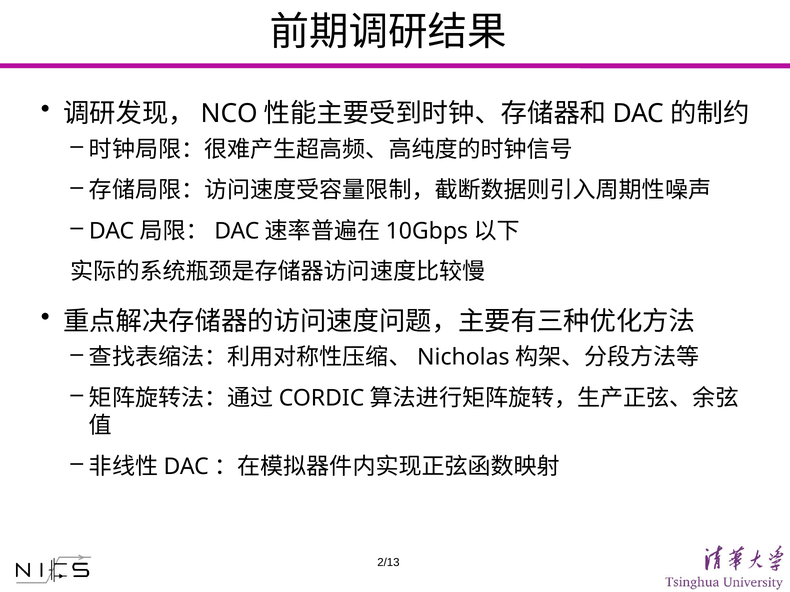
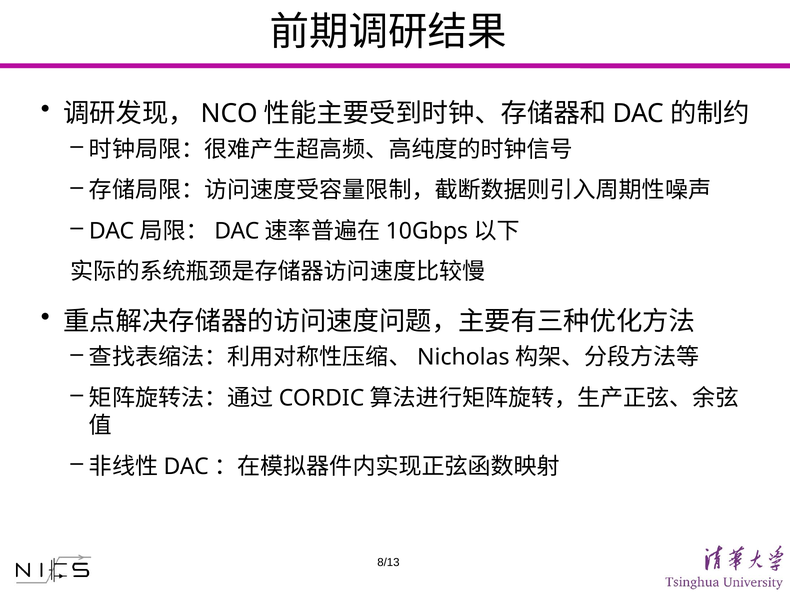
2/13: 2/13 -> 8/13
